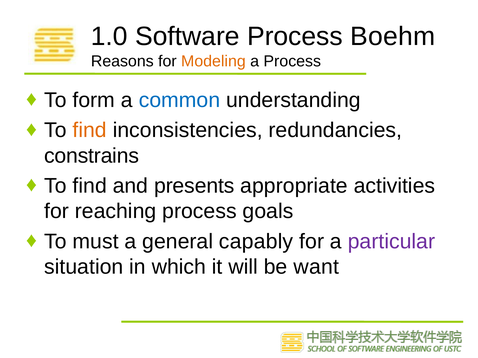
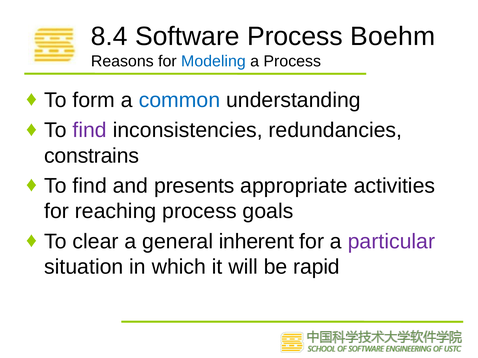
1.0: 1.0 -> 8.4
Modeling colour: orange -> blue
find at (90, 130) colour: orange -> purple
must: must -> clear
capably: capably -> inherent
want: want -> rapid
